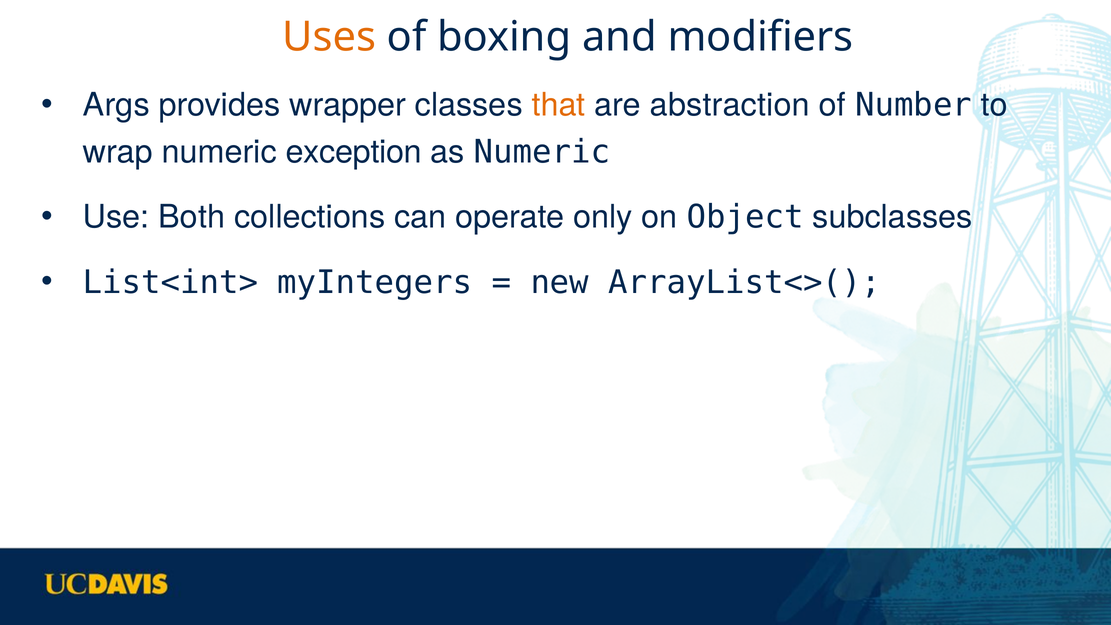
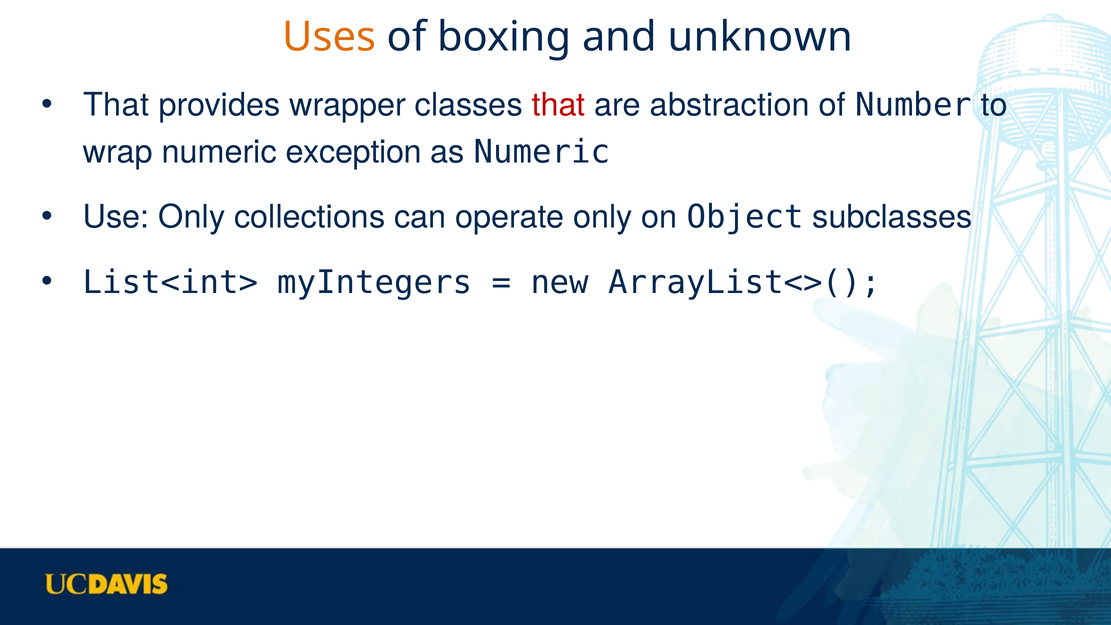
modifiers: modifiers -> unknown
Args at (116, 105): Args -> That
that at (559, 105) colour: orange -> red
Use Both: Both -> Only
